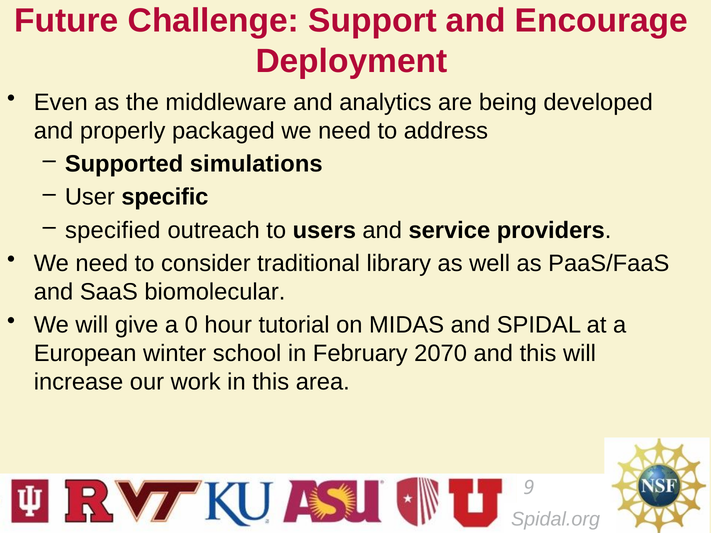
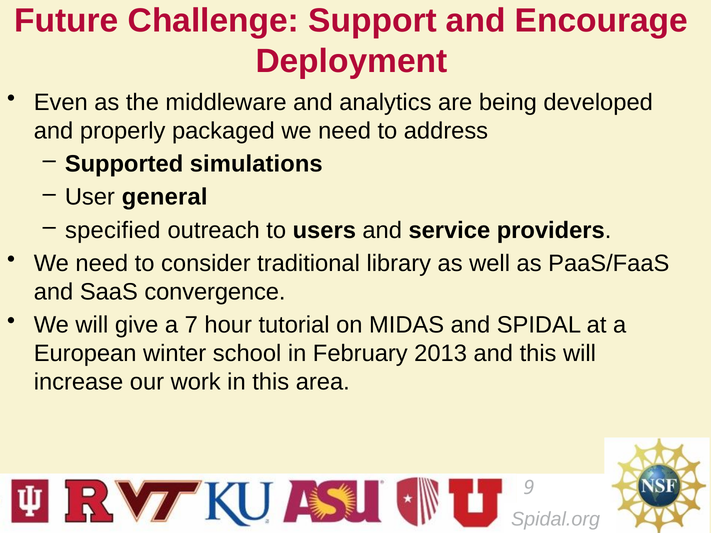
specific: specific -> general
biomolecular: biomolecular -> convergence
0: 0 -> 7
2070: 2070 -> 2013
